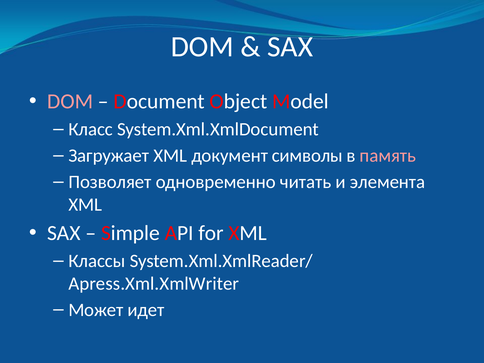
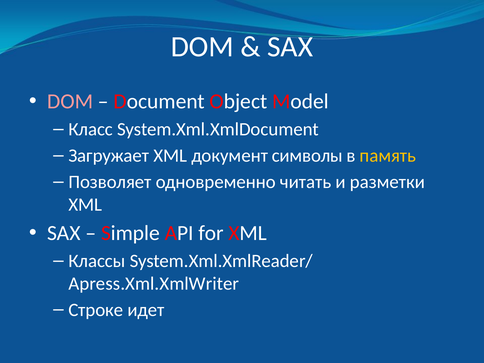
память colour: pink -> yellow
элемента: элемента -> разметки
Может: Может -> Строке
